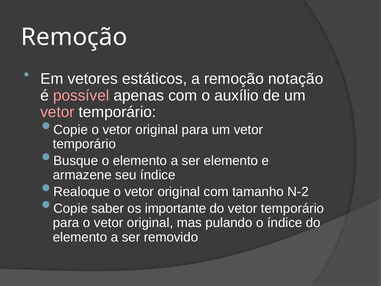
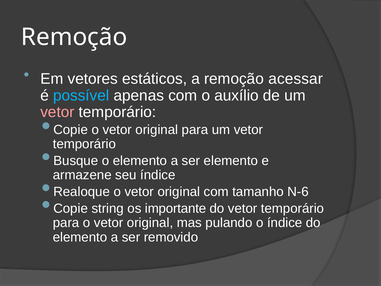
notação: notação -> acessar
possível colour: pink -> light blue
N-2: N-2 -> N-6
saber: saber -> string
